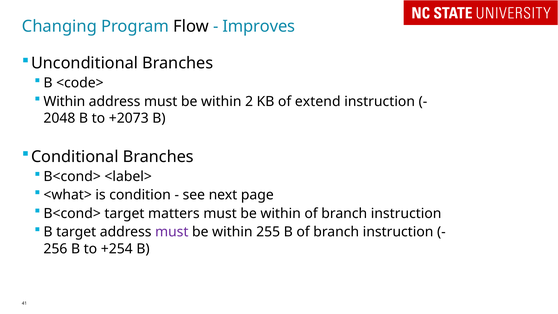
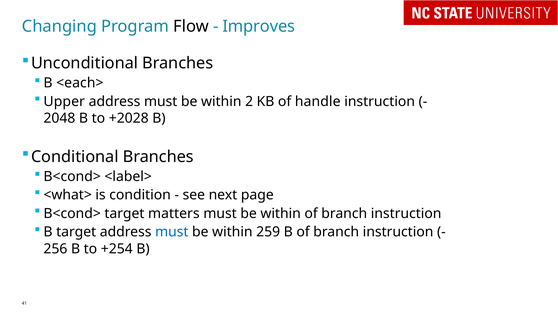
<code>: <code> -> <each>
Within at (64, 101): Within -> Upper
extend: extend -> handle
+2073: +2073 -> +2028
must at (172, 232) colour: purple -> blue
255: 255 -> 259
